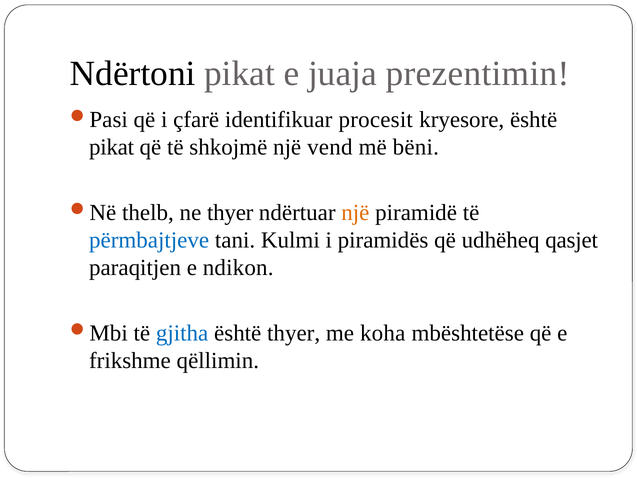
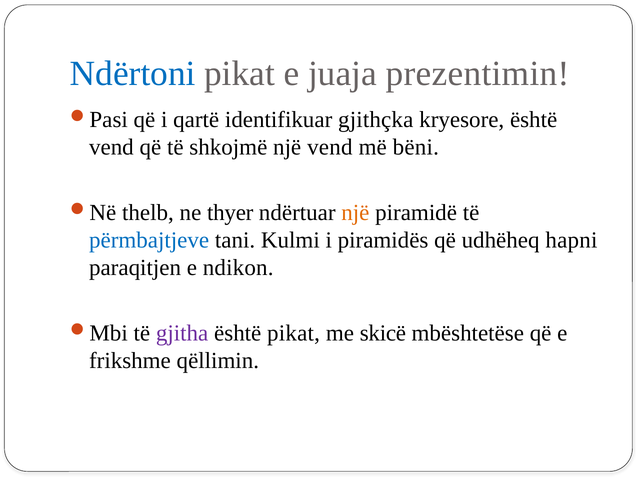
Ndërtoni colour: black -> blue
çfarë: çfarë -> qartë
procesit: procesit -> gjithçka
pikat at (112, 147): pikat -> vend
qasjet: qasjet -> hapni
gjitha colour: blue -> purple
është thyer: thyer -> pikat
koha: koha -> skicë
